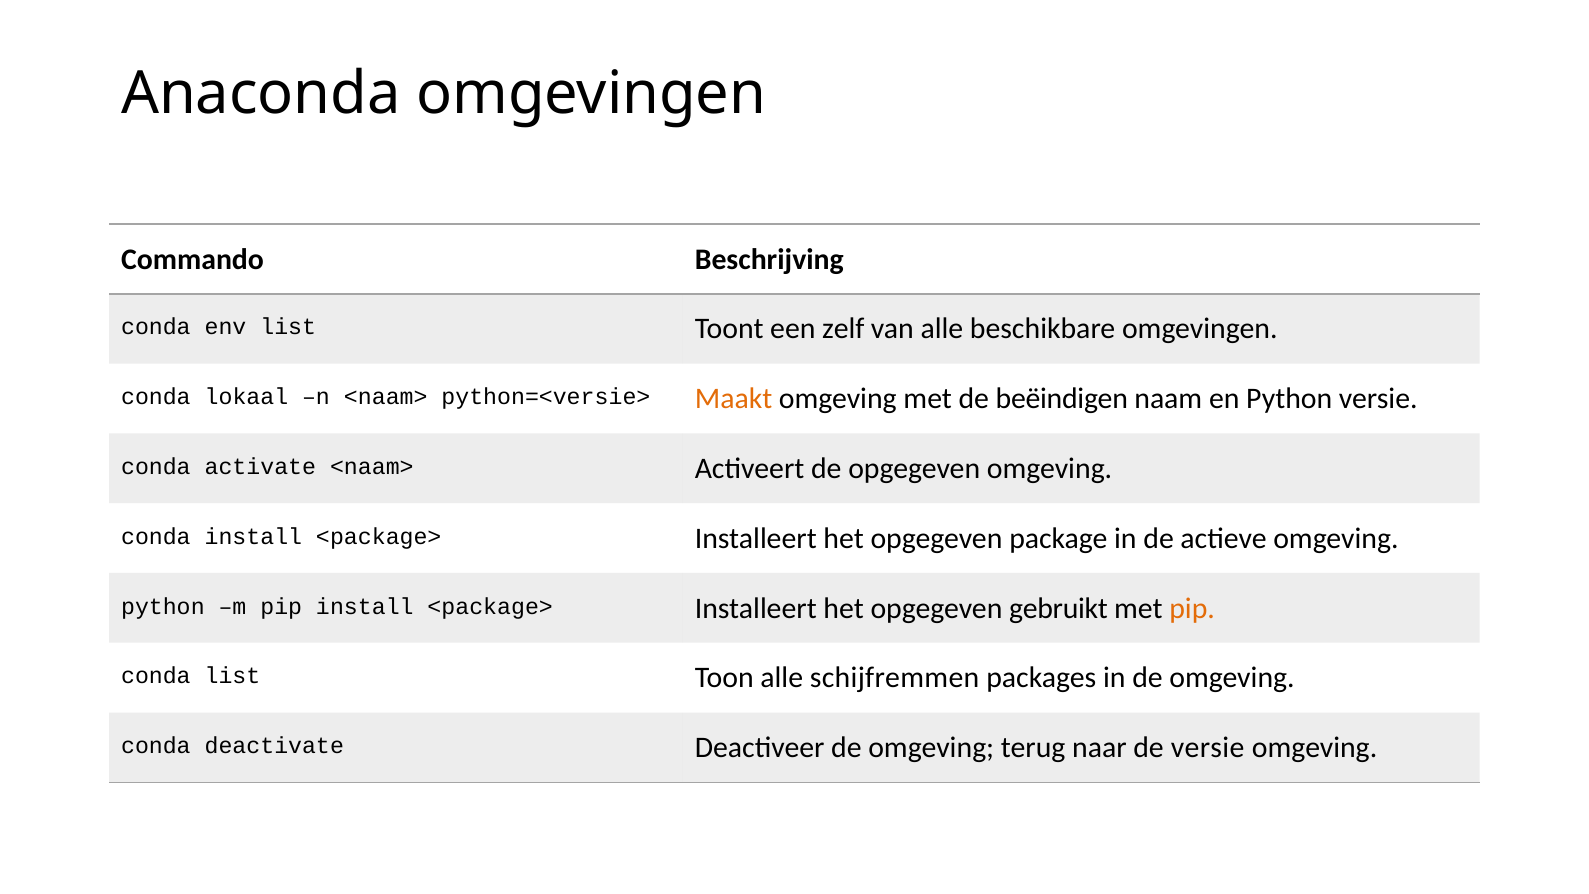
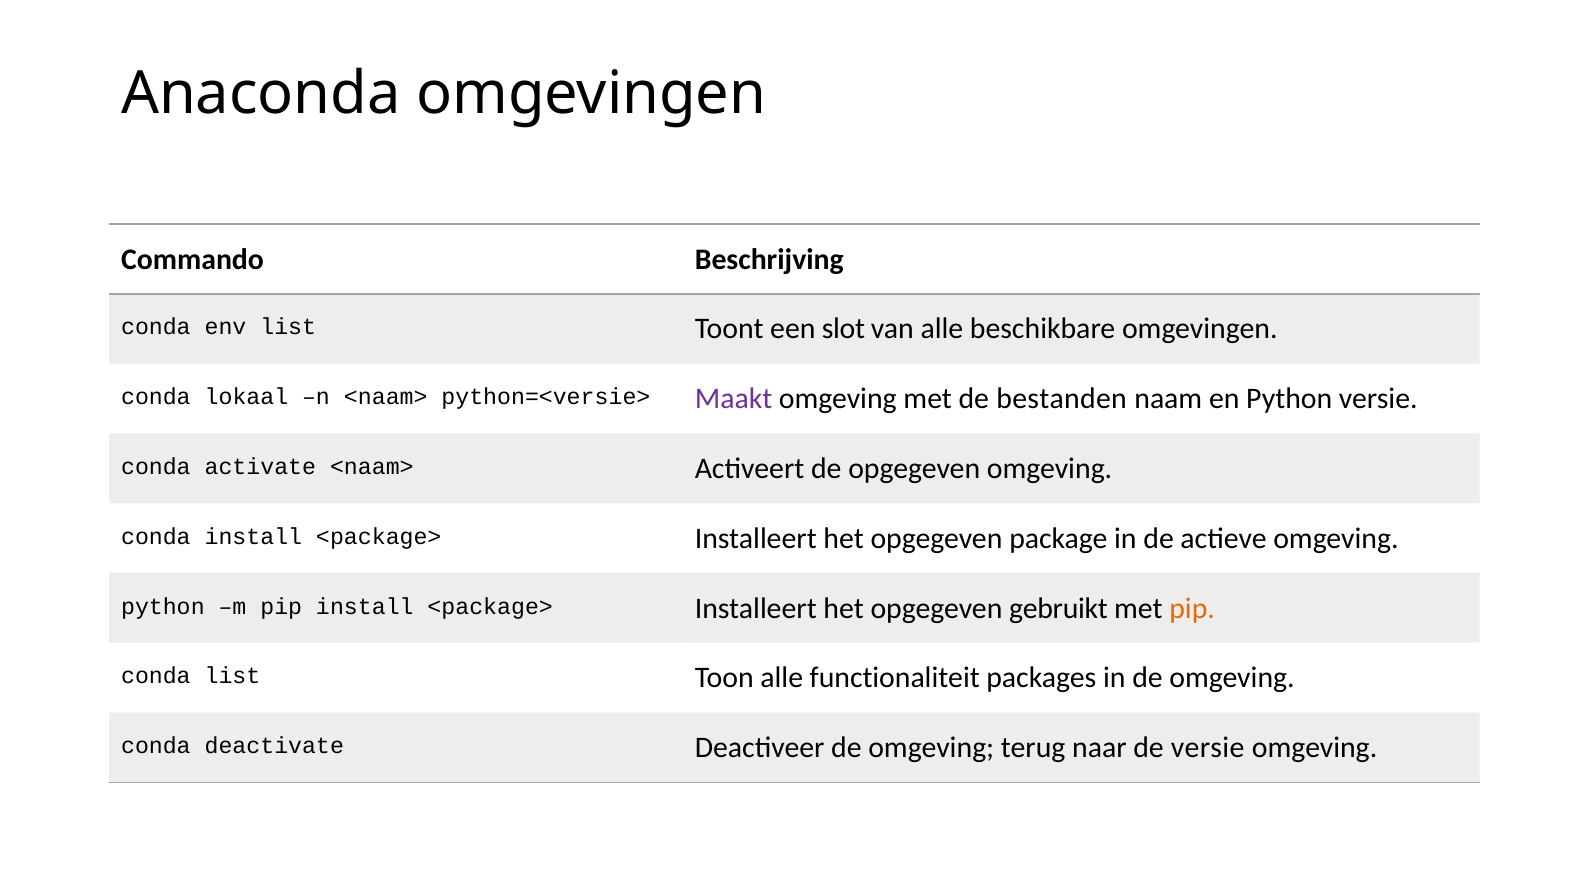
zelf: zelf -> slot
Maakt colour: orange -> purple
beëindigen: beëindigen -> bestanden
schijfremmen: schijfremmen -> functionaliteit
